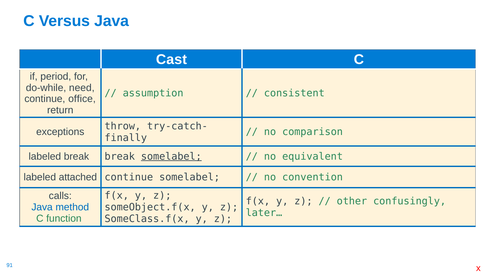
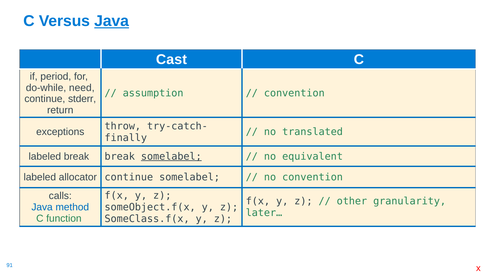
Java at (112, 21) underline: none -> present
consistent at (294, 93): consistent -> convention
office: office -> stderr
comparison: comparison -> translated
attached: attached -> allocator
confusingly: confusingly -> granularity
